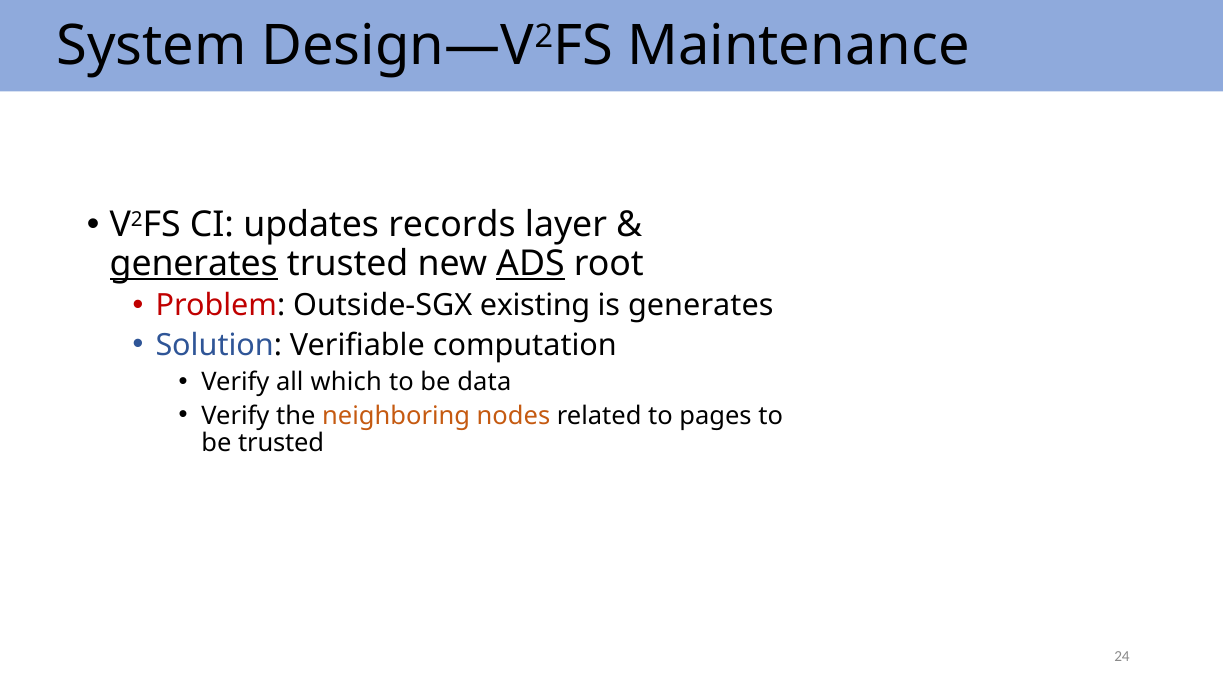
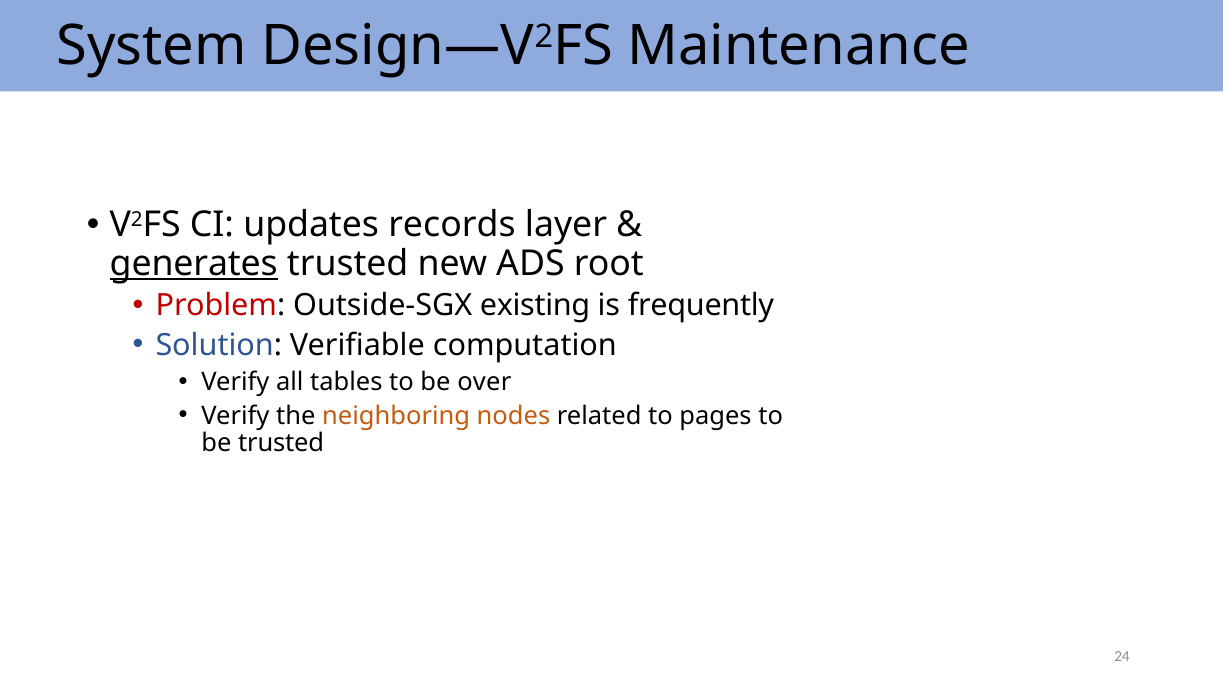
ADS underline: present -> none
is generates: generates -> frequently
which: which -> tables
data: data -> over
